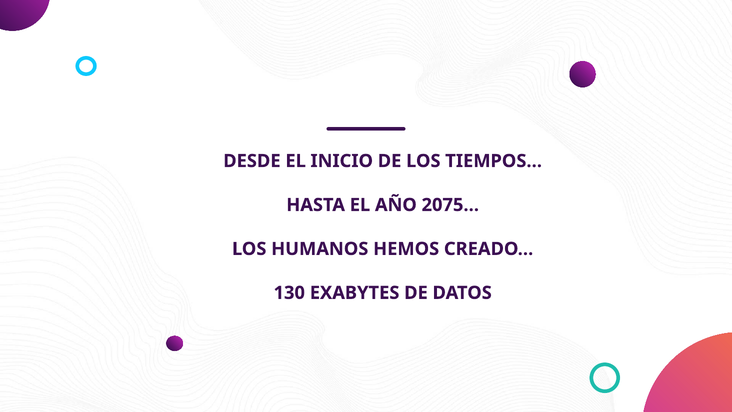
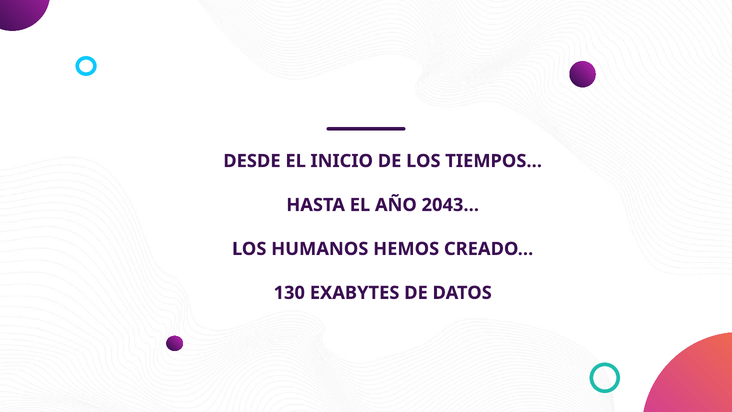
2075…: 2075… -> 2043…
